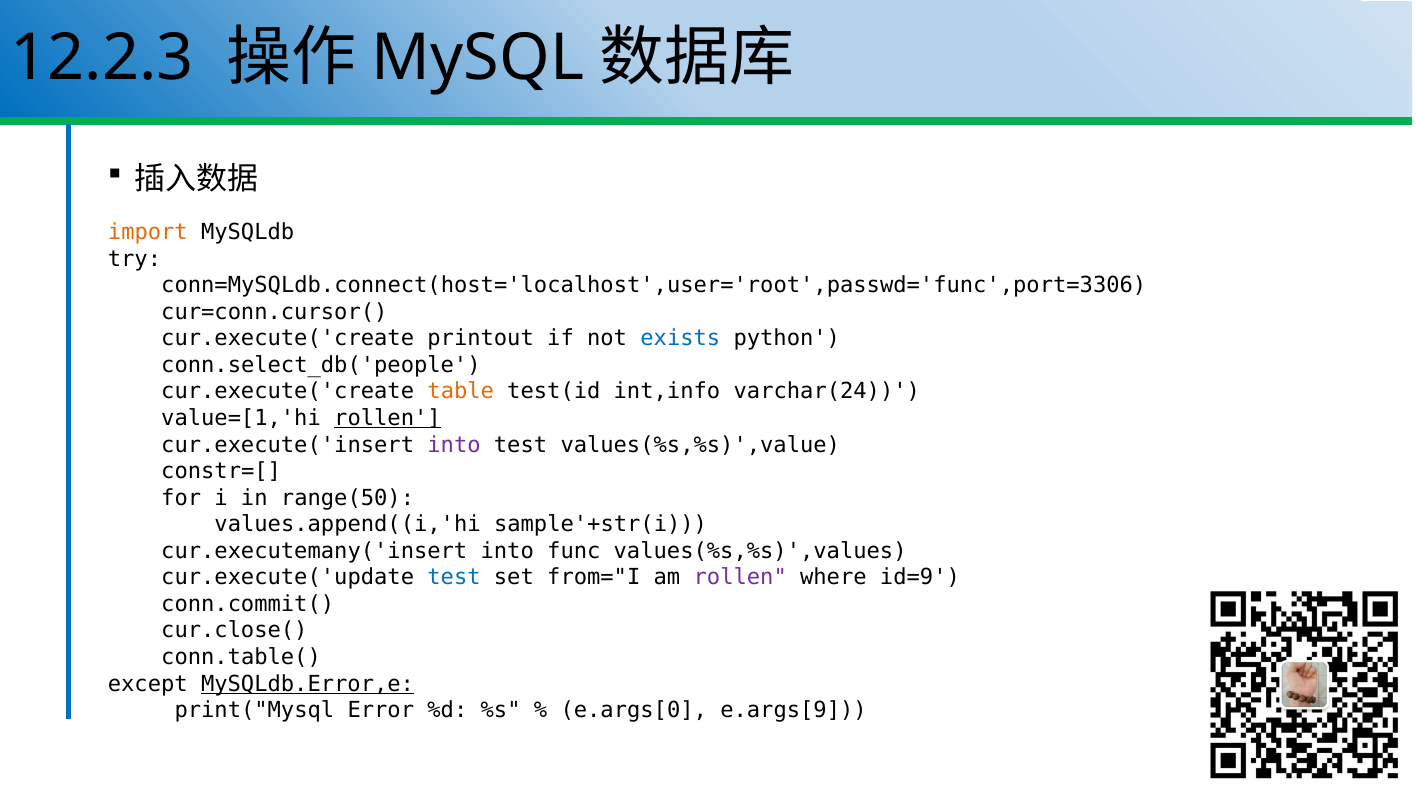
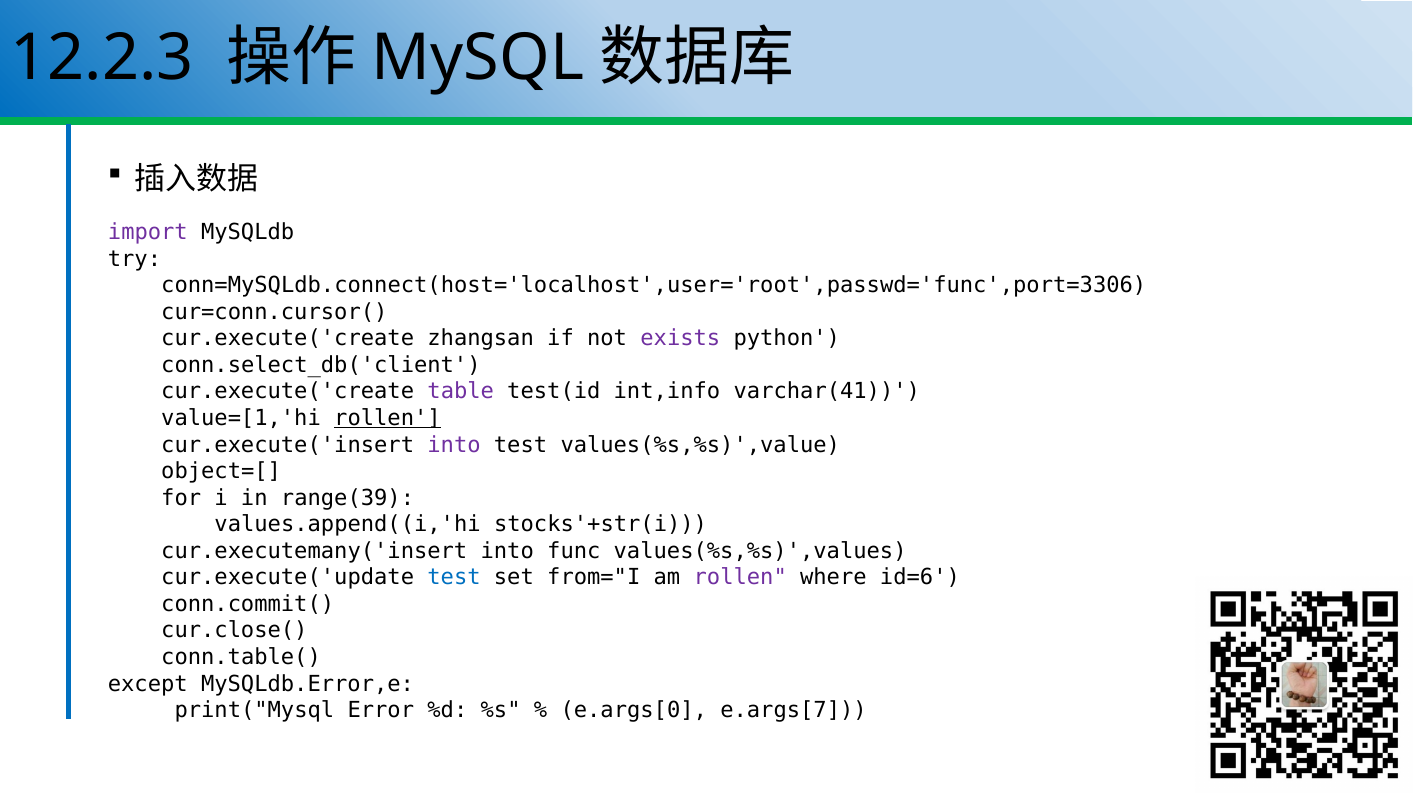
import colour: orange -> purple
printout: printout -> zhangsan
exists colour: blue -> purple
conn.select_db('people: conn.select_db('people -> conn.select_db('client
table colour: orange -> purple
varchar(24: varchar(24 -> varchar(41
constr=[: constr=[ -> object=[
range(50: range(50 -> range(39
sample'+str(i: sample'+str(i -> stocks'+str(i
id=9: id=9 -> id=6
MySQLdb.Error,e underline: present -> none
e.args[9: e.args[9 -> e.args[7
